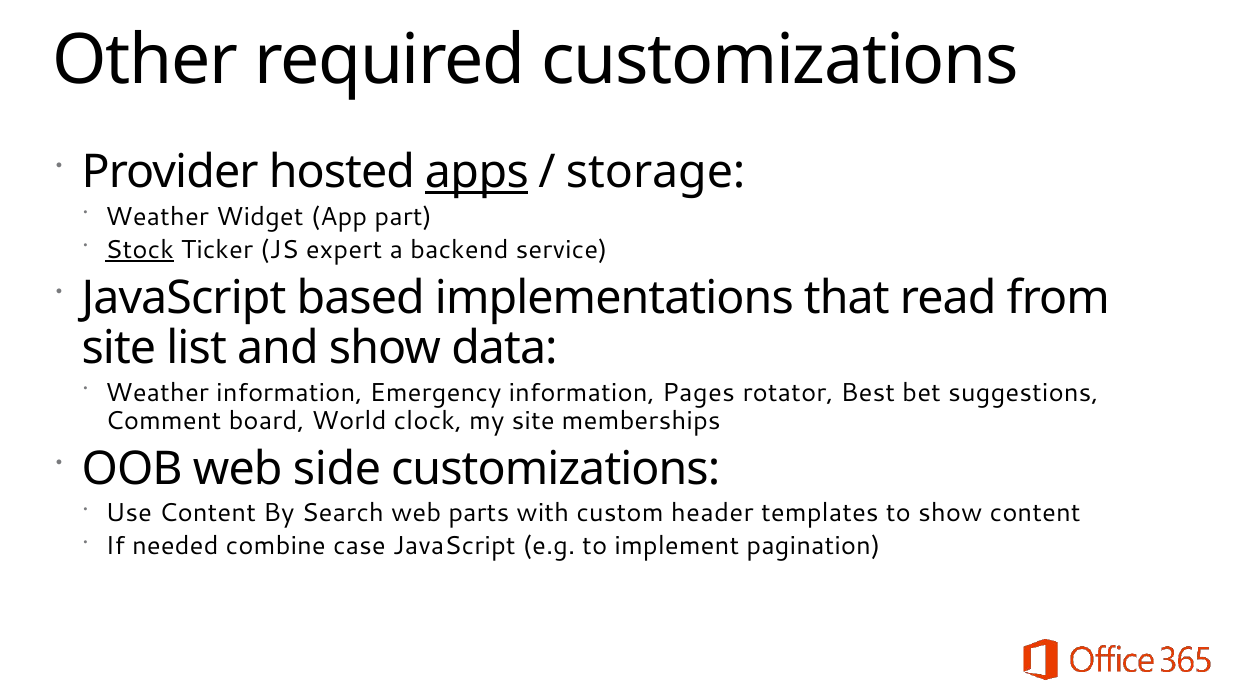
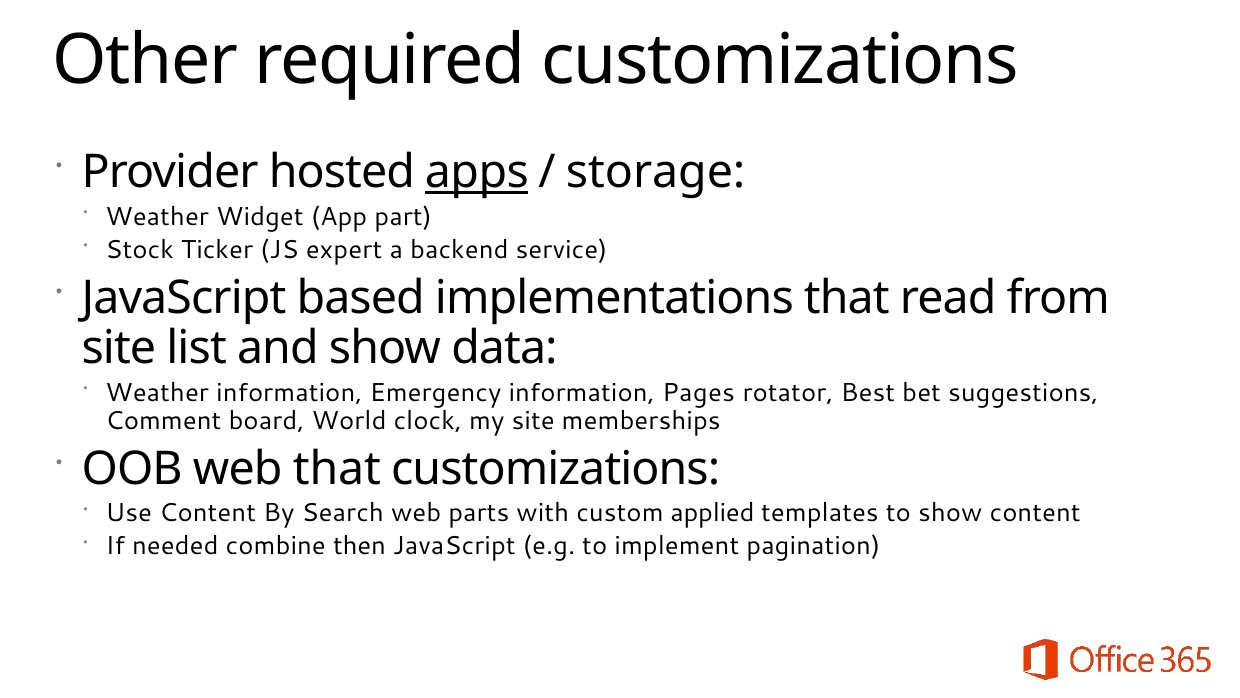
Stock underline: present -> none
web side: side -> that
header: header -> applied
case: case -> then
